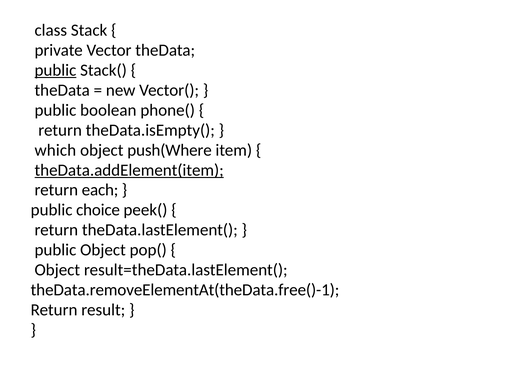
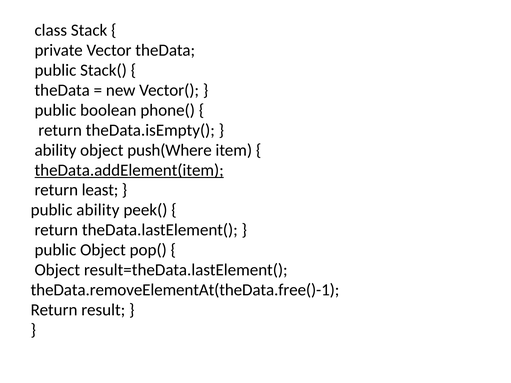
public at (55, 70) underline: present -> none
which at (55, 150): which -> ability
each: each -> least
public choice: choice -> ability
